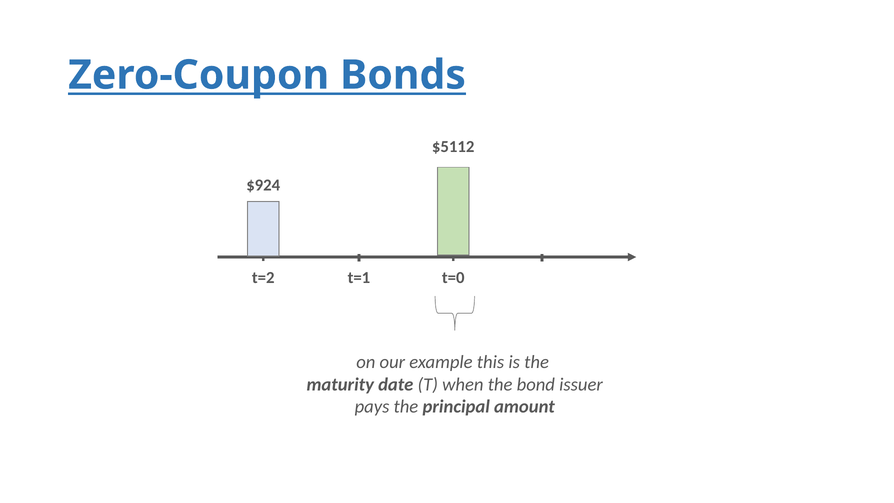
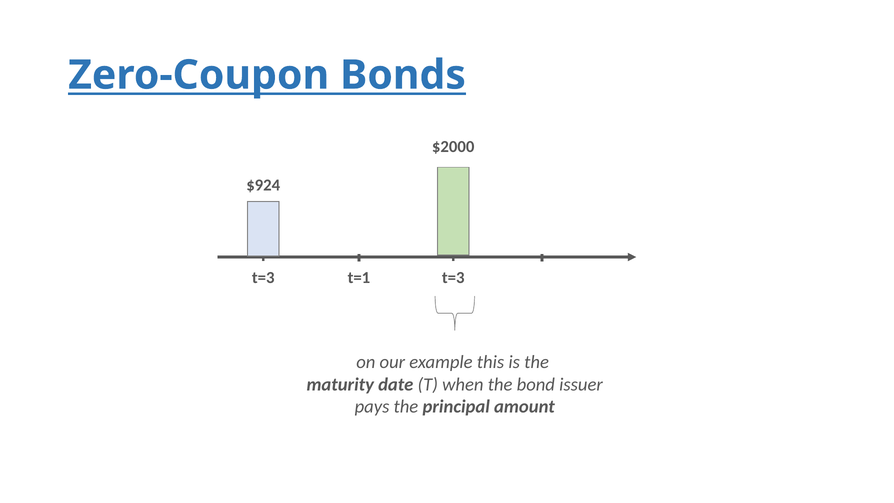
$5112: $5112 -> $2000
t=2 at (263, 277): t=2 -> t=3
t=1 t=0: t=0 -> t=3
